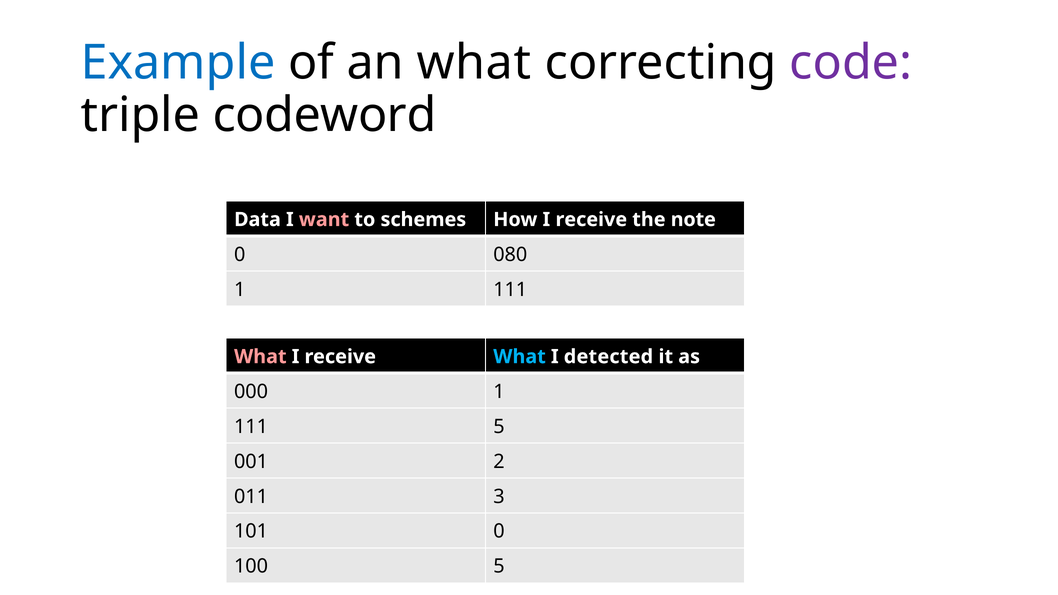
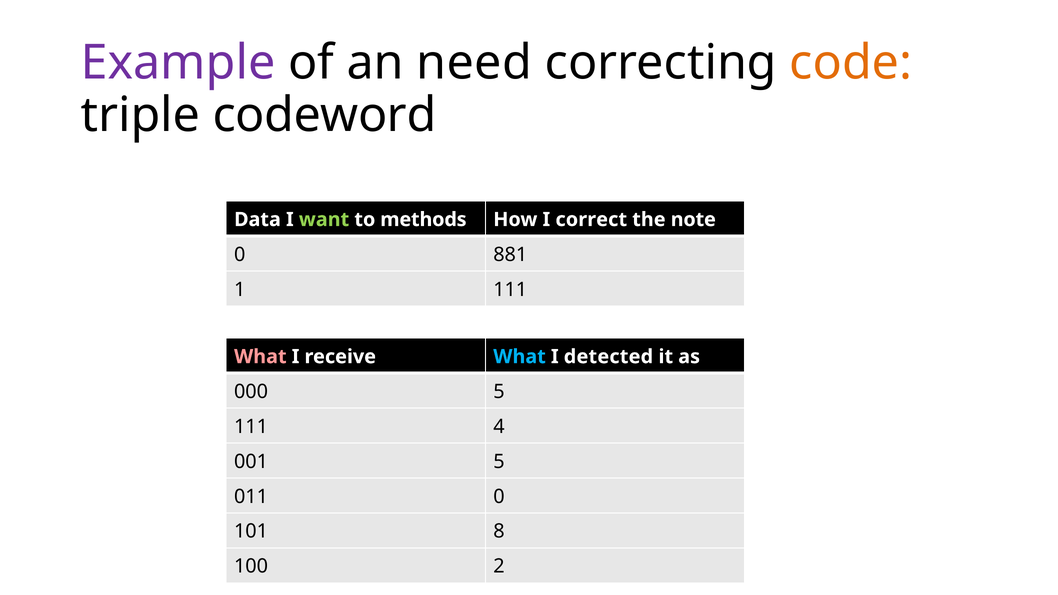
Example colour: blue -> purple
an what: what -> need
code colour: purple -> orange
want colour: pink -> light green
schemes: schemes -> methods
How I receive: receive -> correct
080: 080 -> 881
000 1: 1 -> 5
111 5: 5 -> 4
001 2: 2 -> 5
011 3: 3 -> 0
101 0: 0 -> 8
100 5: 5 -> 2
